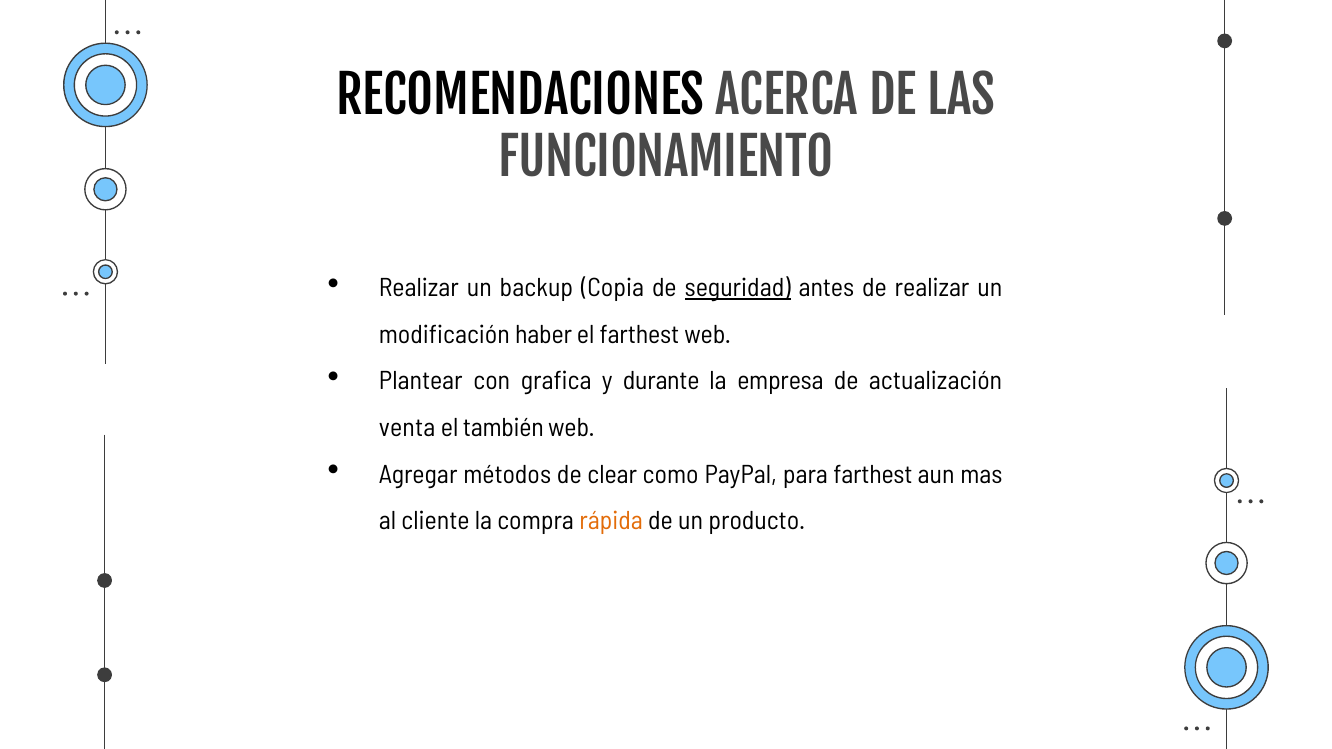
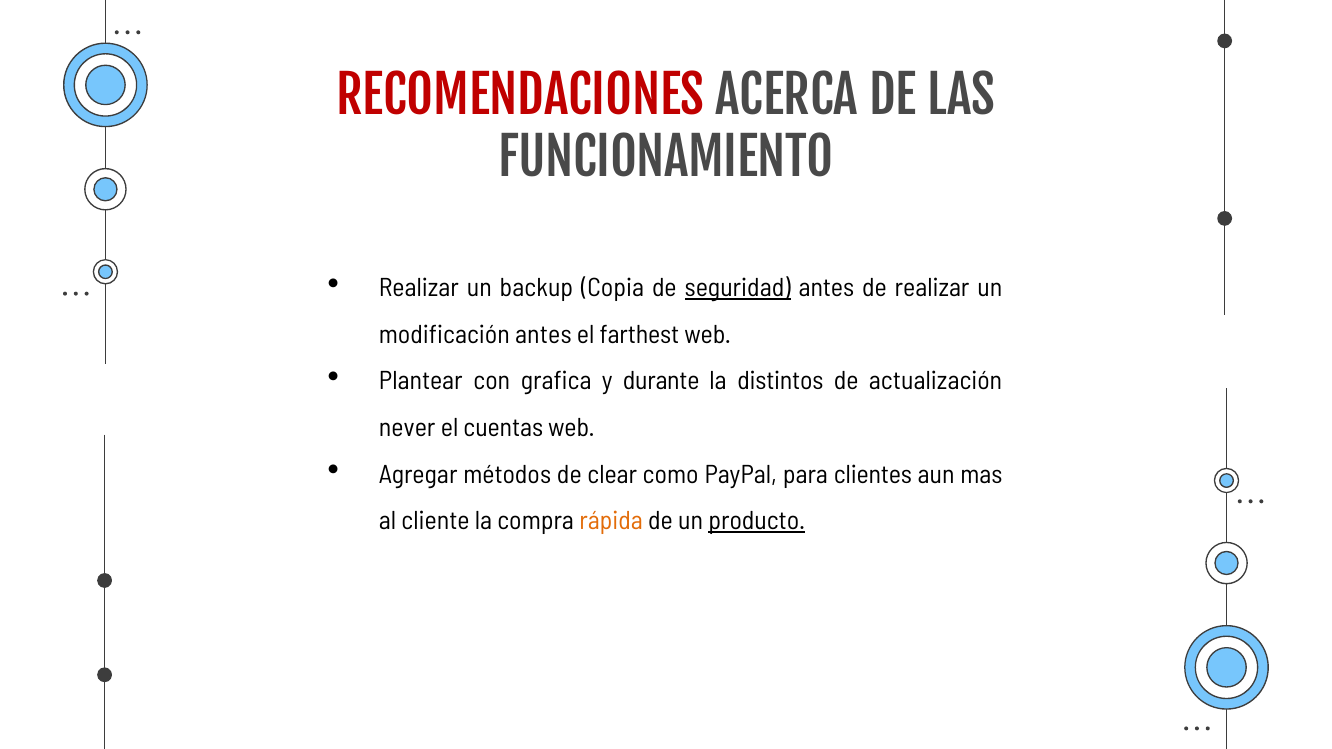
RECOMENDACIONES colour: black -> red
modificación haber: haber -> antes
empresa: empresa -> distintos
venta: venta -> never
también: también -> cuentas
para farthest: farthest -> clientes
producto underline: none -> present
